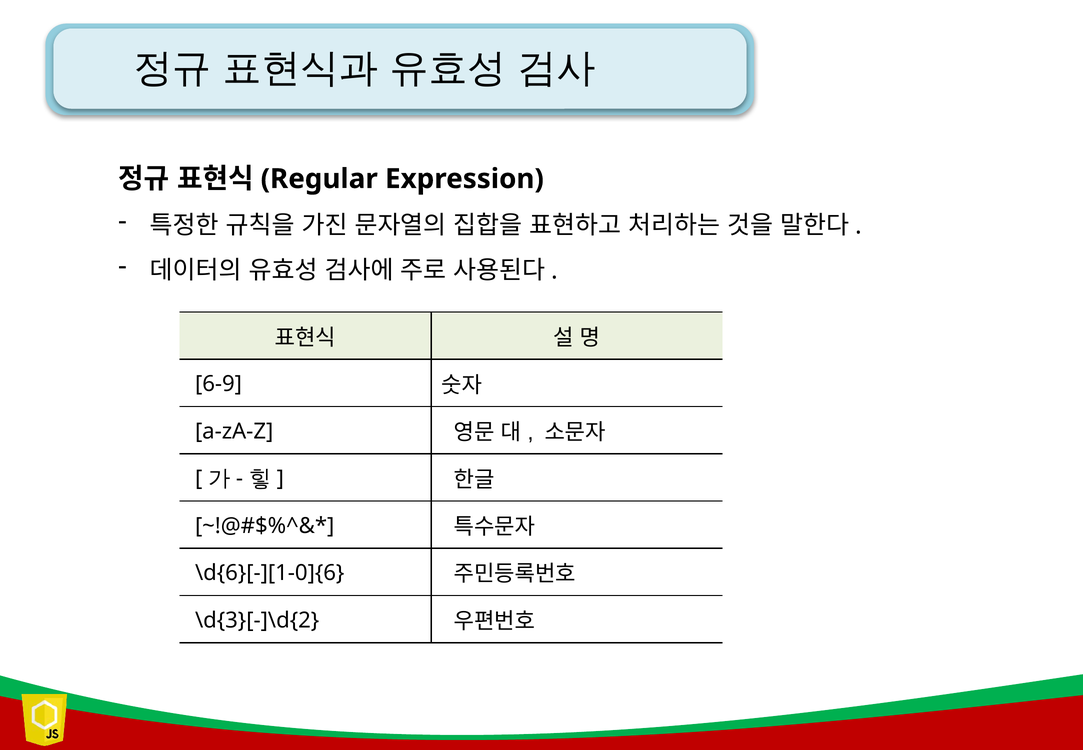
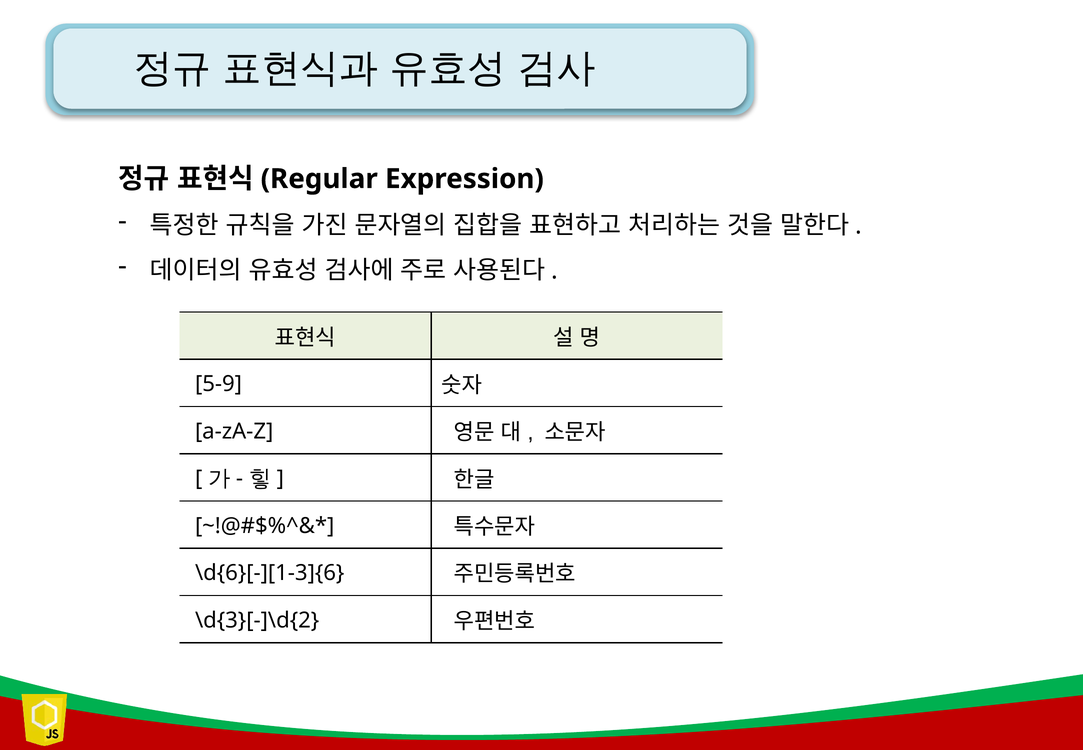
6-9: 6-9 -> 5-9
\d{6}[-][1-0]{6: \d{6}[-][1-0]{6 -> \d{6}[-][1-3]{6
